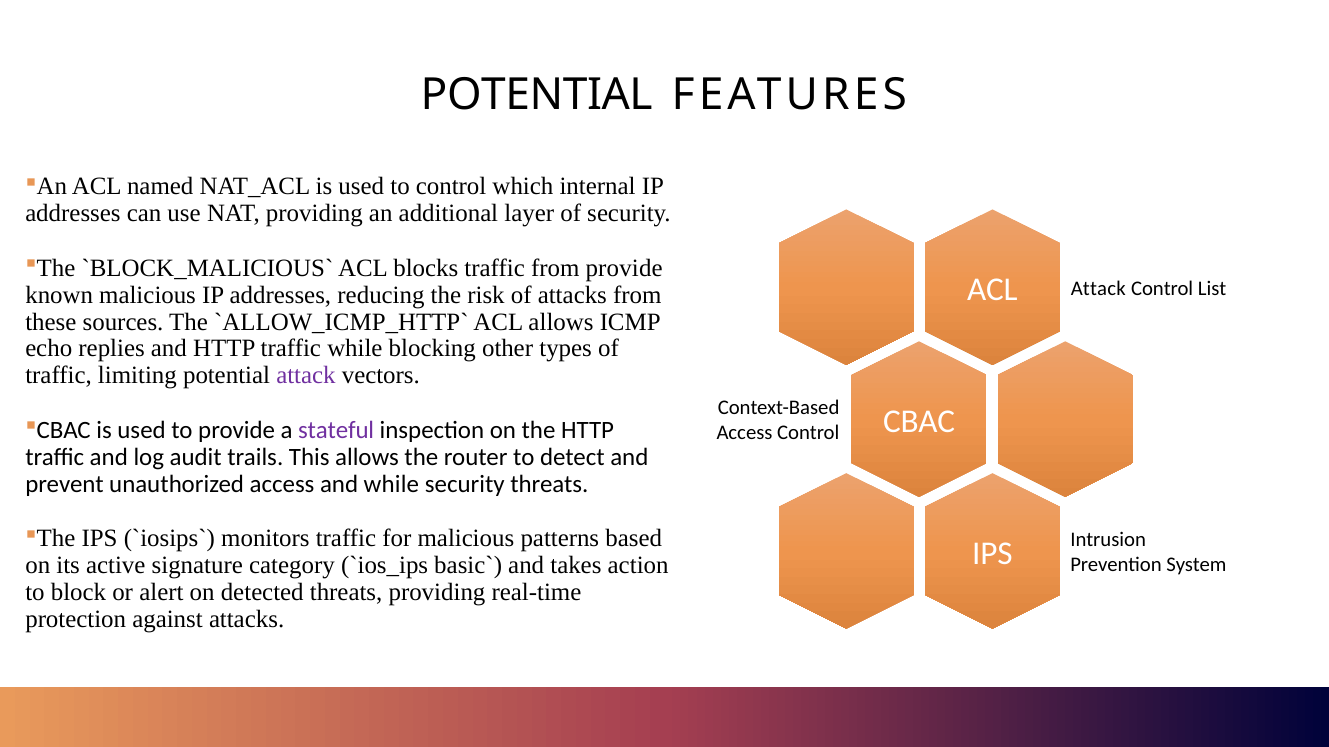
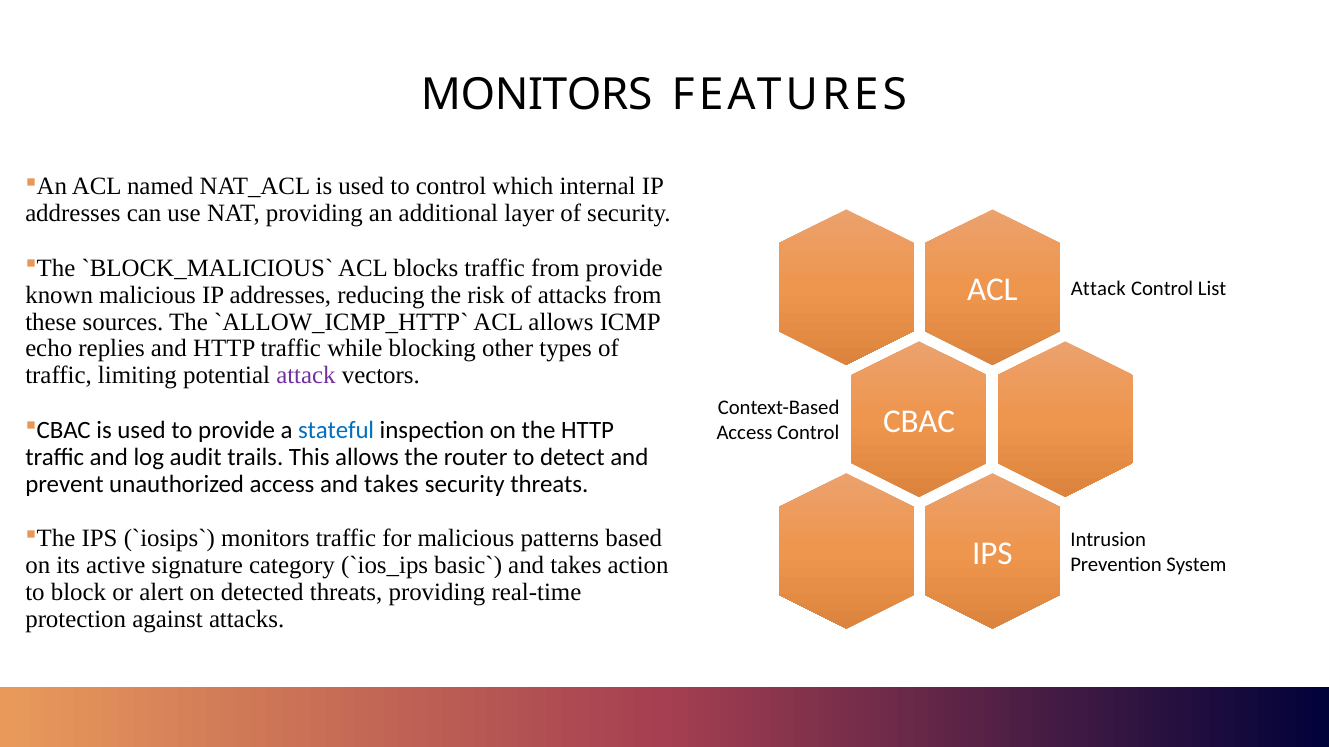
POTENTIAL at (537, 95): POTENTIAL -> MONITORS
stateful colour: purple -> blue
access and while: while -> takes
